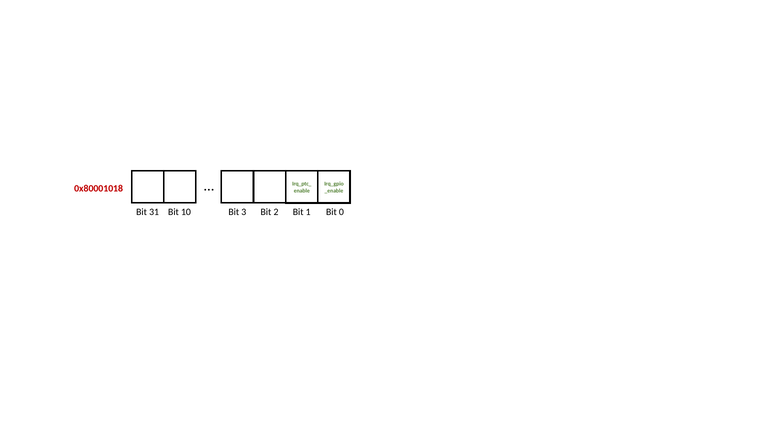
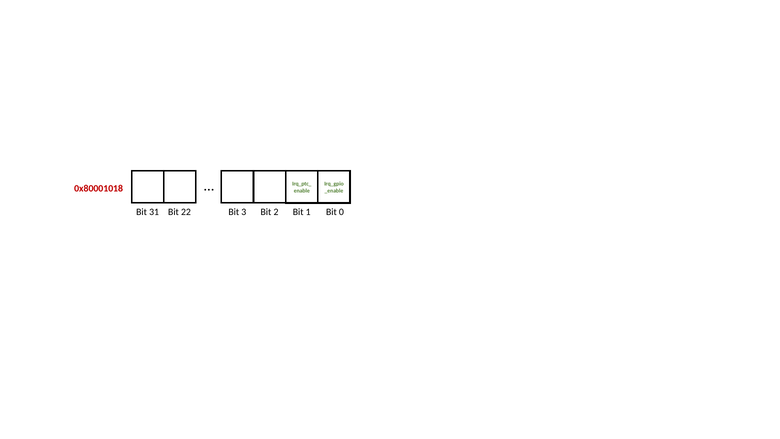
10: 10 -> 22
